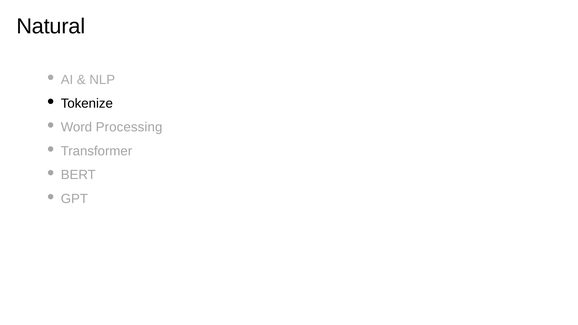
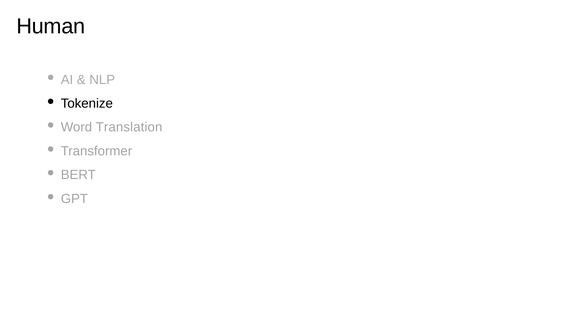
Natural: Natural -> Human
Processing: Processing -> Translation
